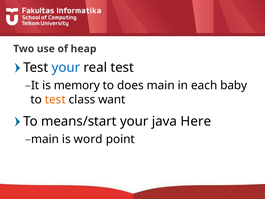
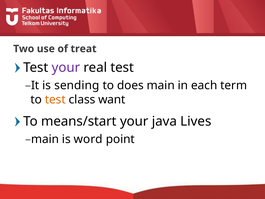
heap: heap -> treat
your at (66, 68) colour: blue -> purple
memory: memory -> sending
baby: baby -> term
Here: Here -> Lives
